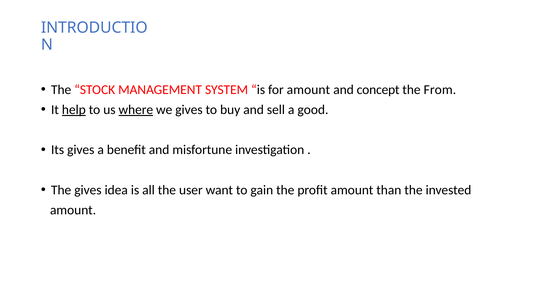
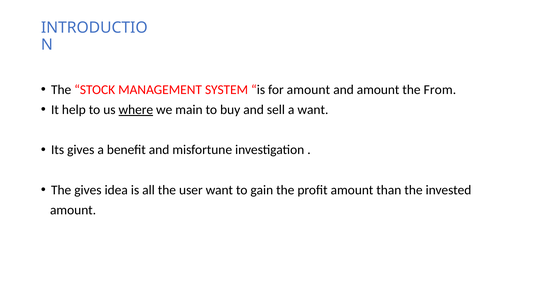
and concept: concept -> amount
help underline: present -> none
we gives: gives -> main
a good: good -> want
